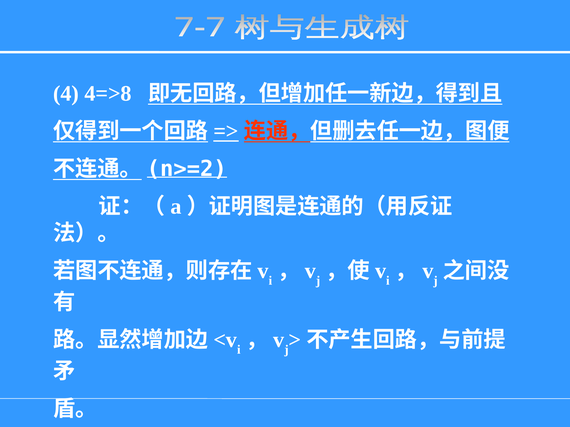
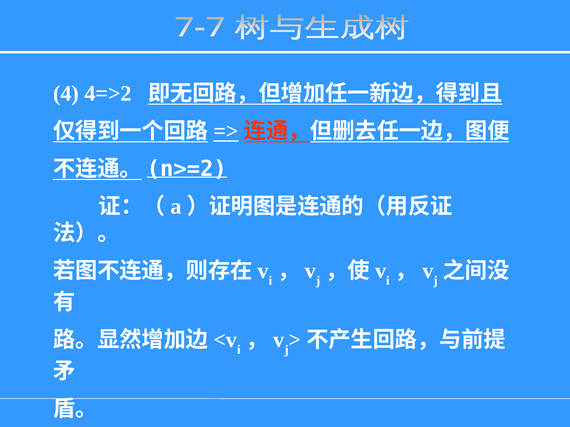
4=>8: 4=>8 -> 4=>2
